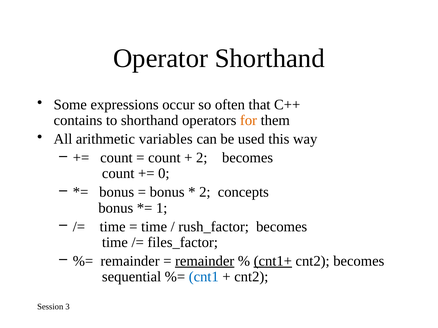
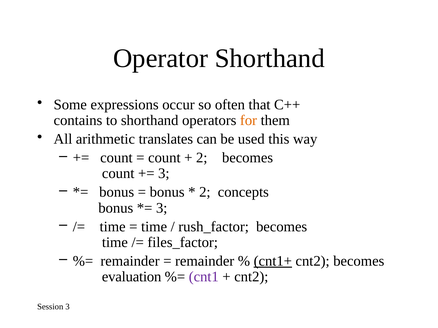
variables: variables -> translates
0 at (164, 174): 0 -> 3
1 at (162, 208): 1 -> 3
remainder at (205, 261) underline: present -> none
sequential: sequential -> evaluation
cnt1 colour: blue -> purple
